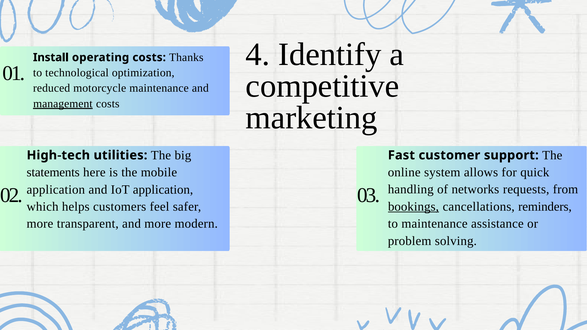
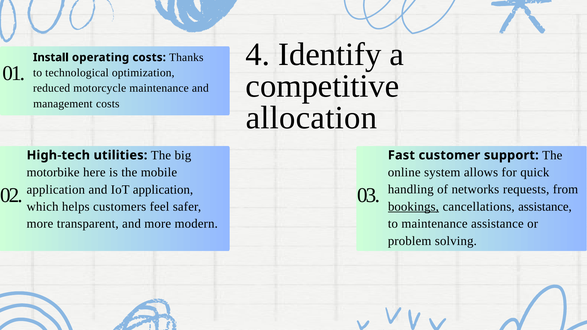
management underline: present -> none
marketing: marketing -> allocation
statements: statements -> motorbike
cancellations reminders: reminders -> assistance
